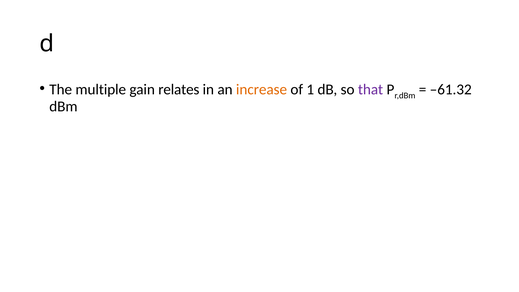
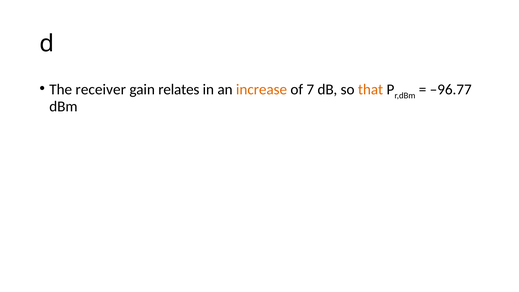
multiple: multiple -> receiver
1: 1 -> 7
that colour: purple -> orange
–61.32: –61.32 -> –96.77
